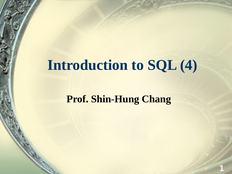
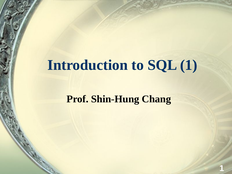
SQL 4: 4 -> 1
